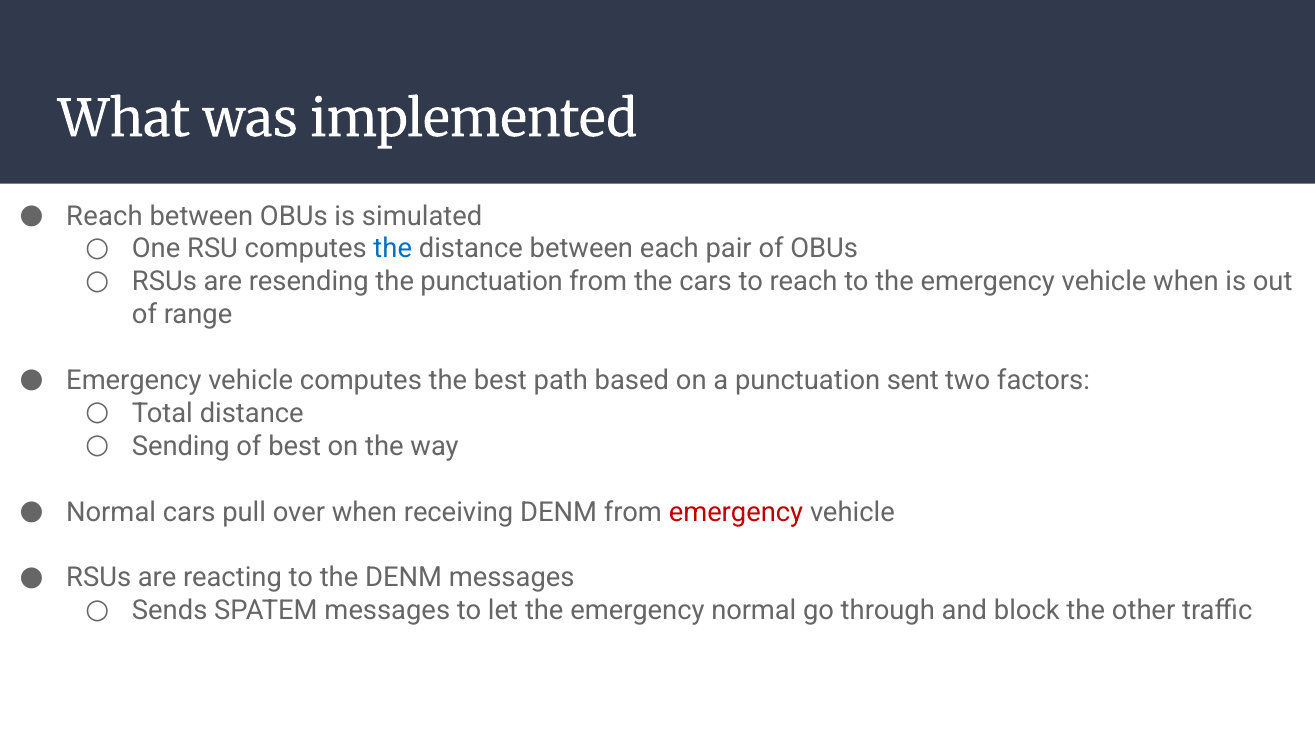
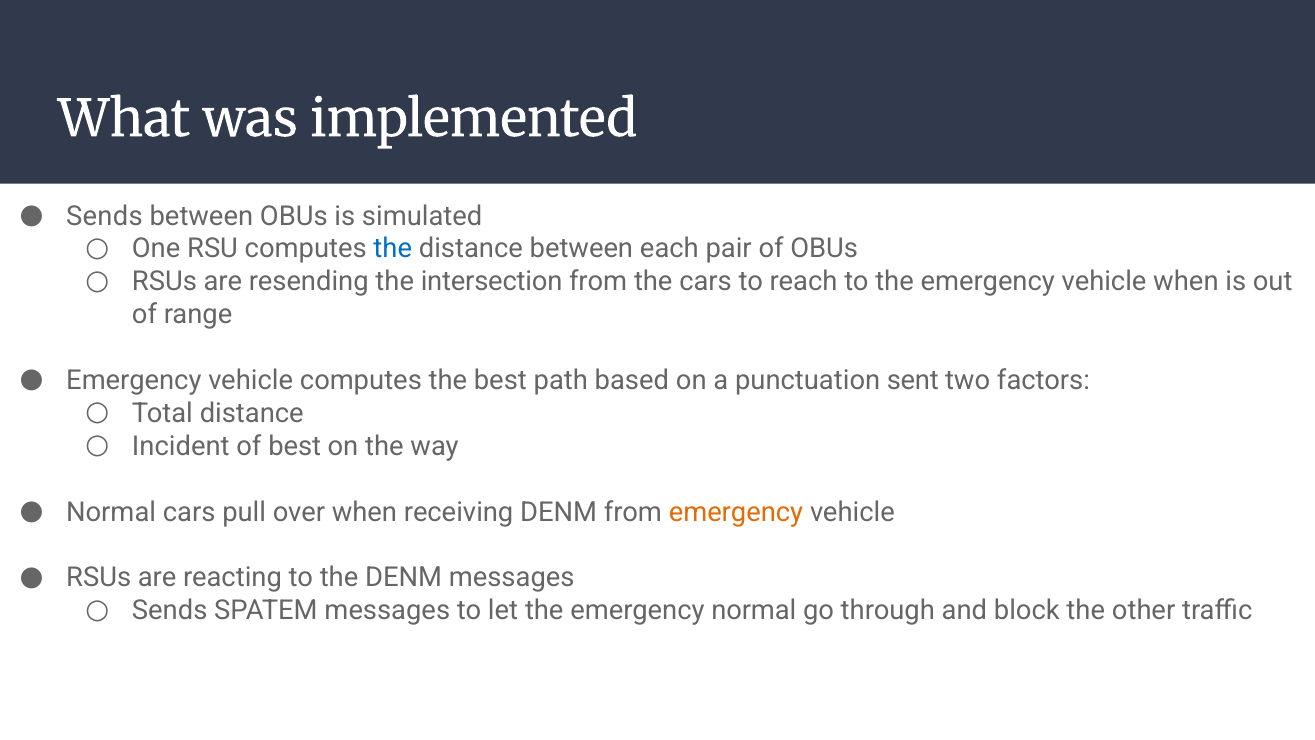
Reach at (104, 216): Reach -> Sends
the punctuation: punctuation -> intersection
Sending: Sending -> Incident
emergency at (736, 512) colour: red -> orange
